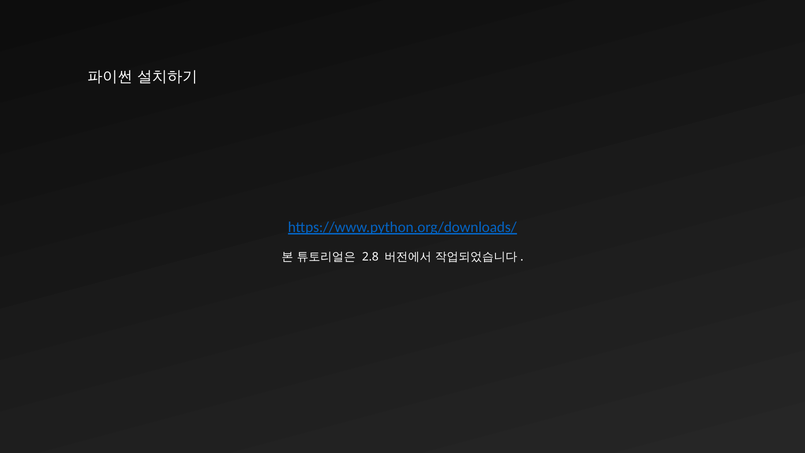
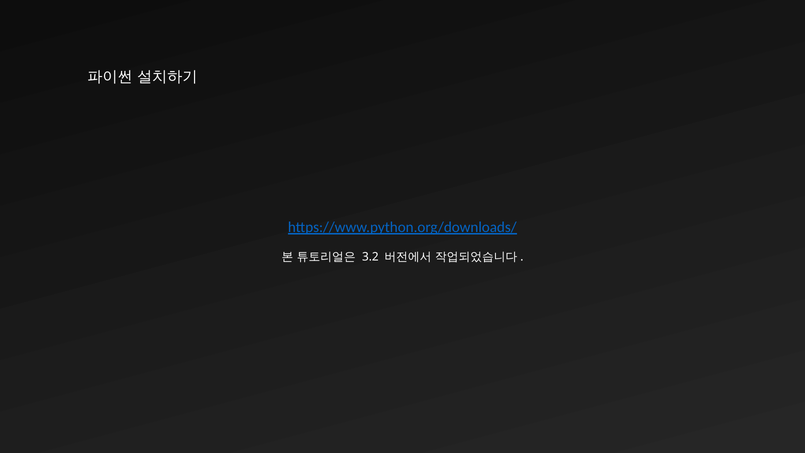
2.8: 2.8 -> 3.2
